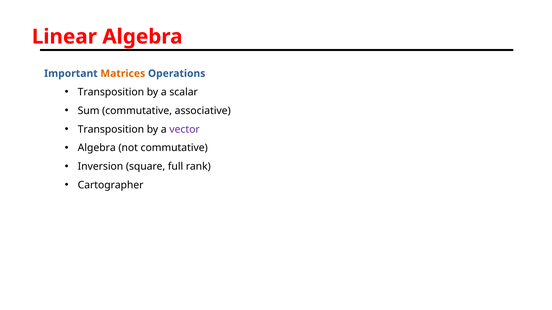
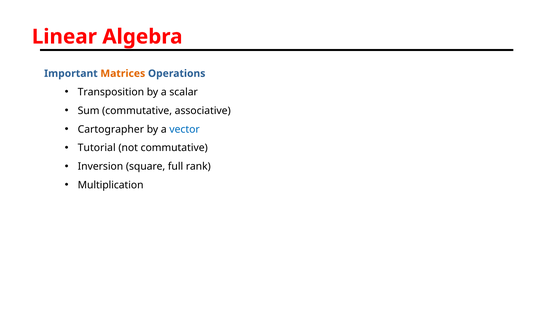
Transposition at (111, 130): Transposition -> Cartographer
vector colour: purple -> blue
Algebra at (97, 148): Algebra -> Tutorial
Cartographer: Cartographer -> Multiplication
